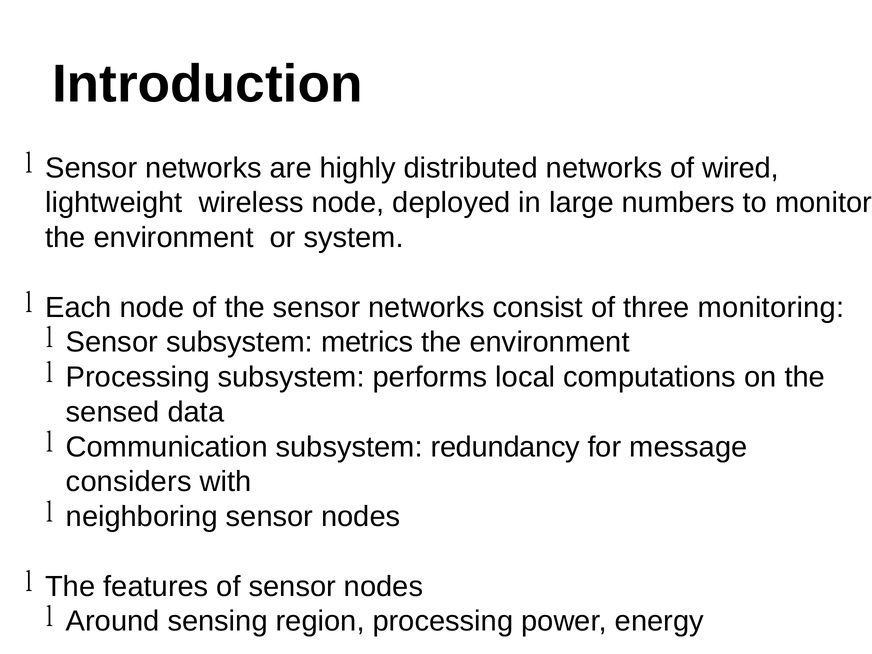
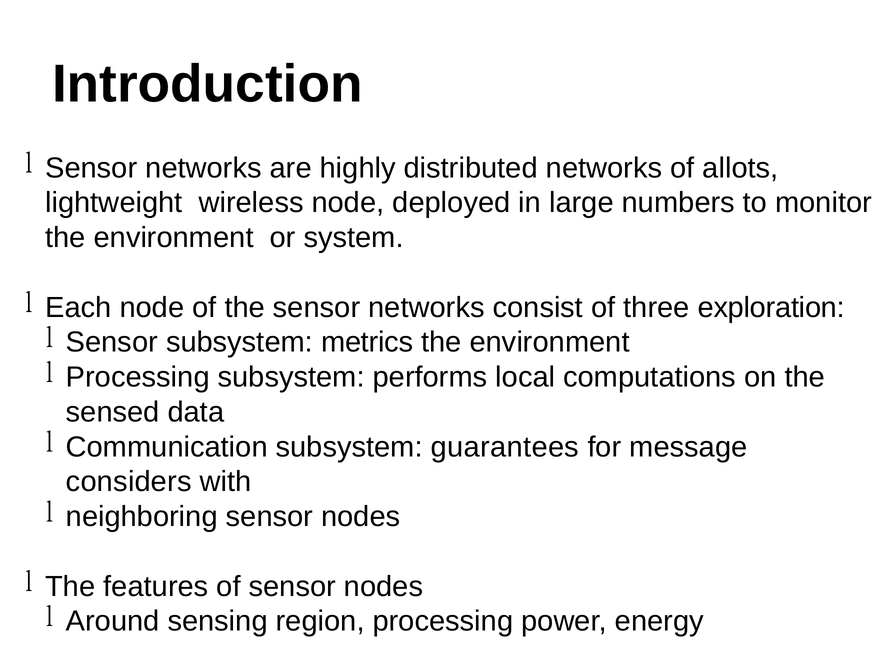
wired: wired -> allots
monitoring: monitoring -> exploration
redundancy: redundancy -> guarantees
